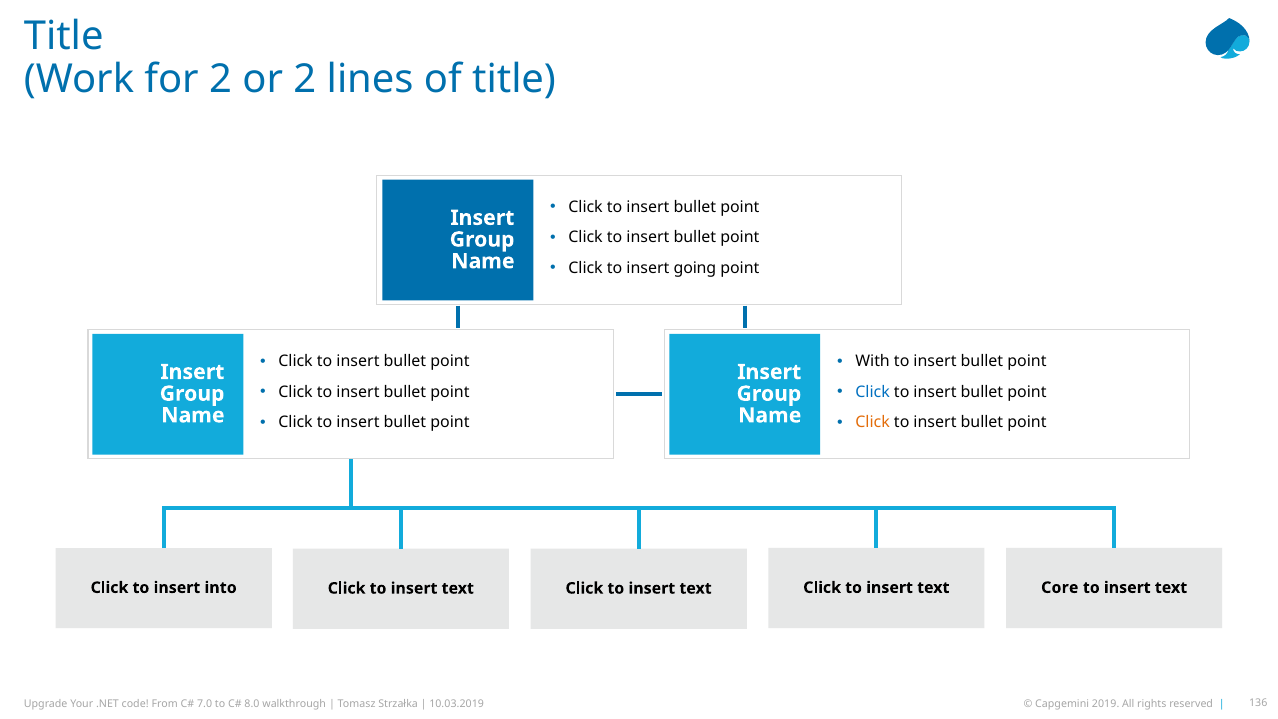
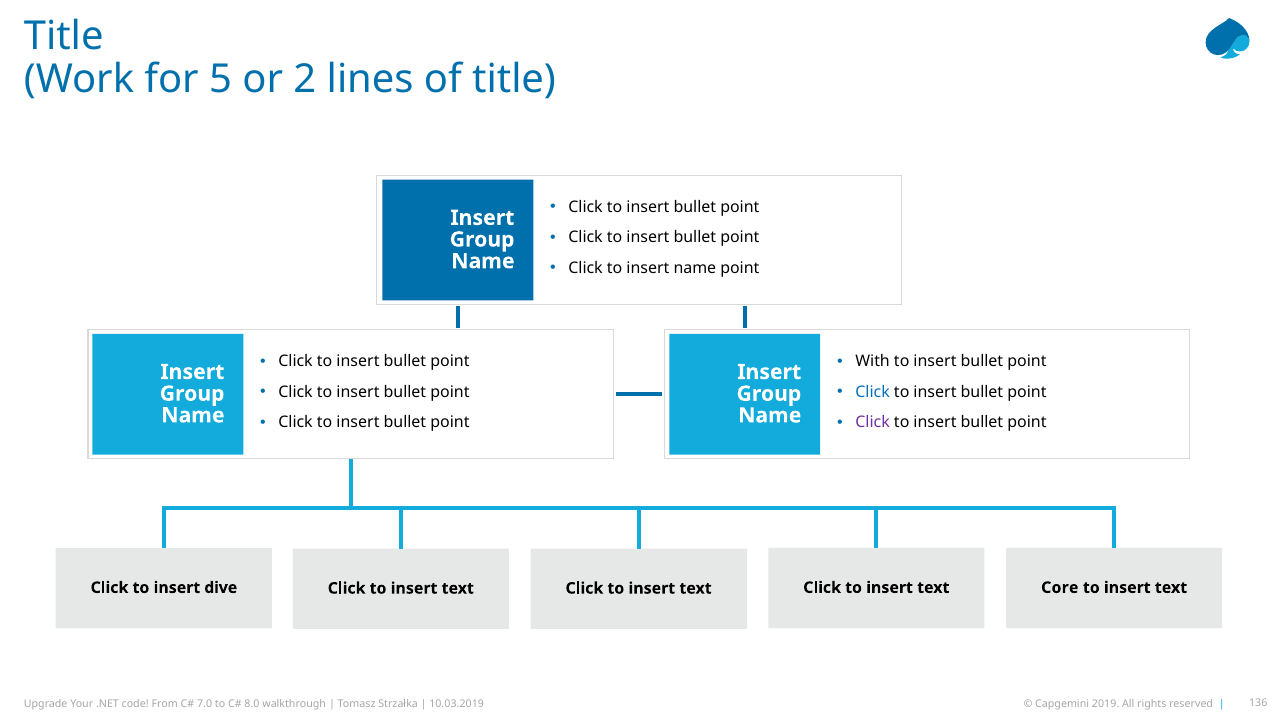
for 2: 2 -> 5
insert going: going -> name
Click at (873, 422) colour: orange -> purple
into: into -> dive
